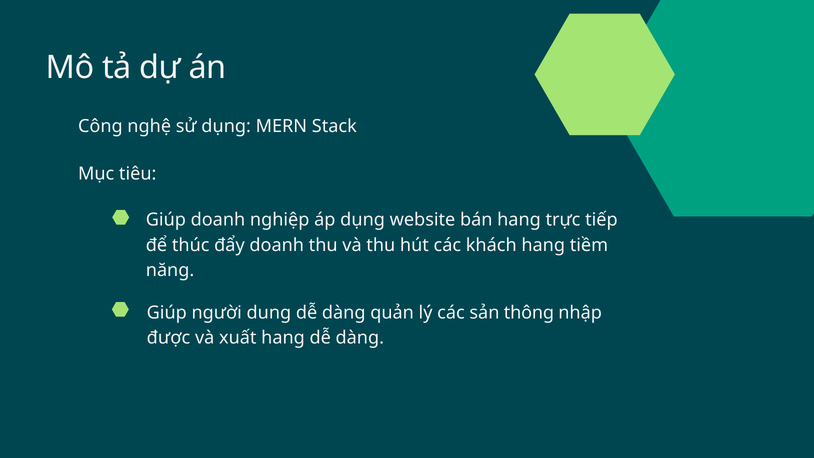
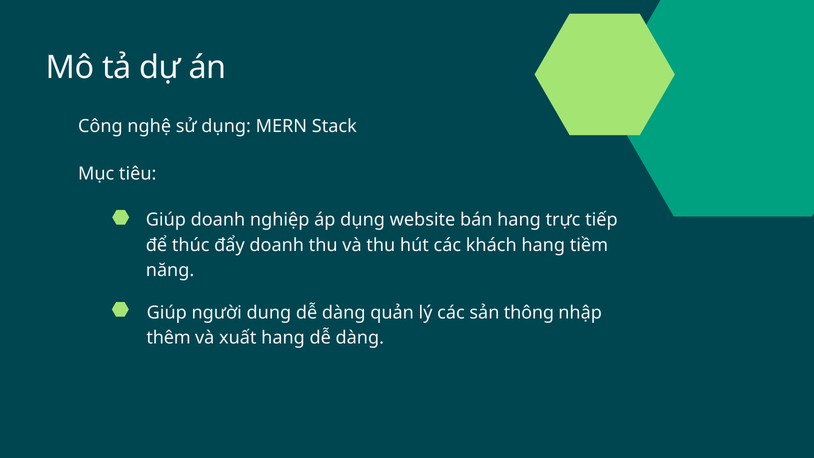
được: được -> thêm
